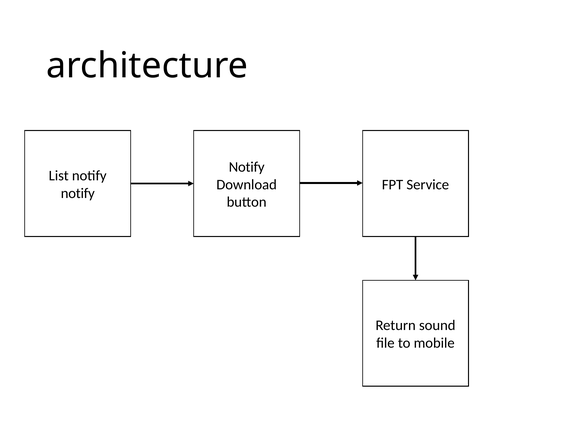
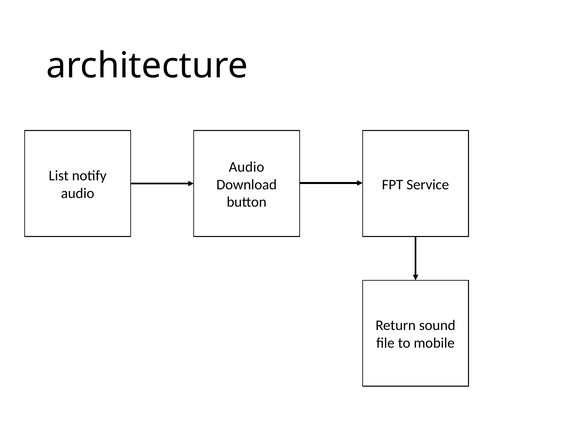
Notify at (247, 167): Notify -> Audio
notify at (78, 193): notify -> audio
